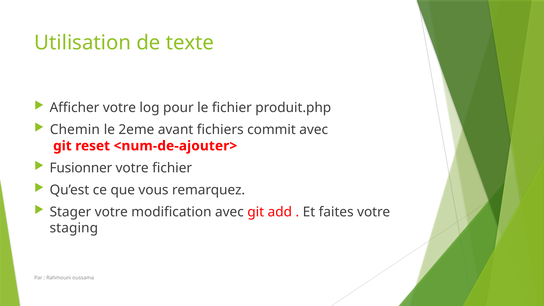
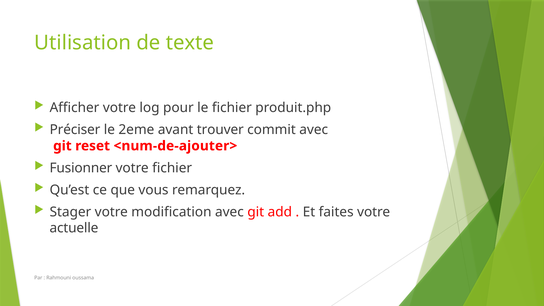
Chemin: Chemin -> Préciser
fichiers: fichiers -> trouver
staging: staging -> actuelle
